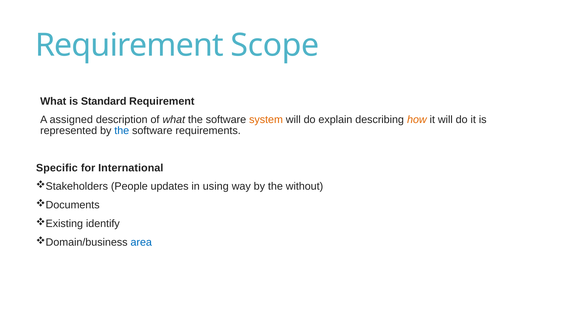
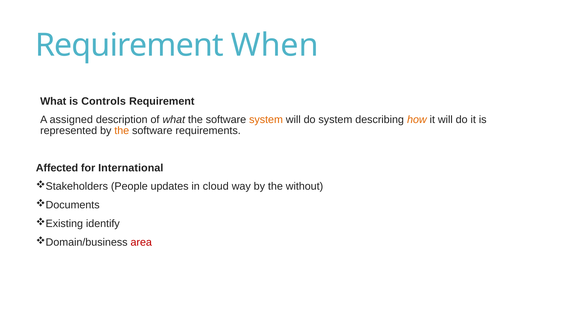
Scope: Scope -> When
Standard: Standard -> Controls
do explain: explain -> system
the at (122, 131) colour: blue -> orange
Specific: Specific -> Affected
using: using -> cloud
area colour: blue -> red
